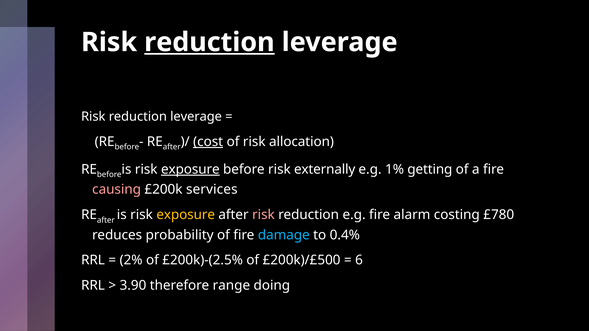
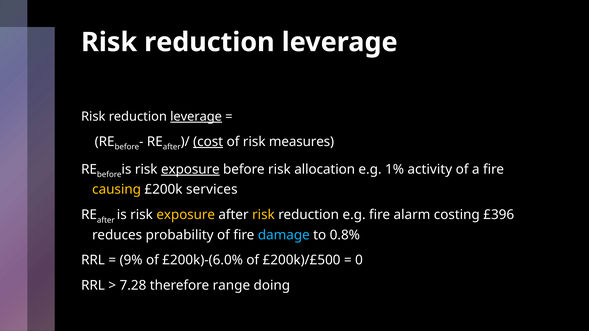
reduction at (209, 42) underline: present -> none
leverage at (196, 117) underline: none -> present
allocation: allocation -> measures
externally: externally -> allocation
getting: getting -> activity
causing colour: pink -> yellow
risk at (263, 215) colour: pink -> yellow
£780: £780 -> £396
0.4%: 0.4% -> 0.8%
2%: 2% -> 9%
£200k)-(2.5%: £200k)-(2.5% -> £200k)-(6.0%
6: 6 -> 0
3.90: 3.90 -> 7.28
